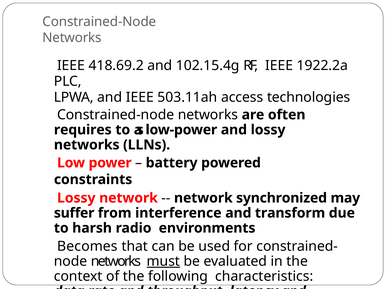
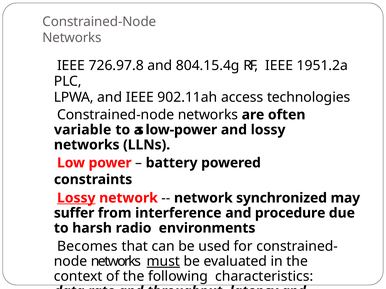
418.69.2: 418.69.2 -> 726.97.8
102.15.4g: 102.15.4g -> 804.15.4g
1922.2a: 1922.2a -> 1951.2a
503.11ah: 503.11ah -> 902.11ah
requires: requires -> variable
Lossy at (76, 198) underline: none -> present
transform: transform -> procedure
